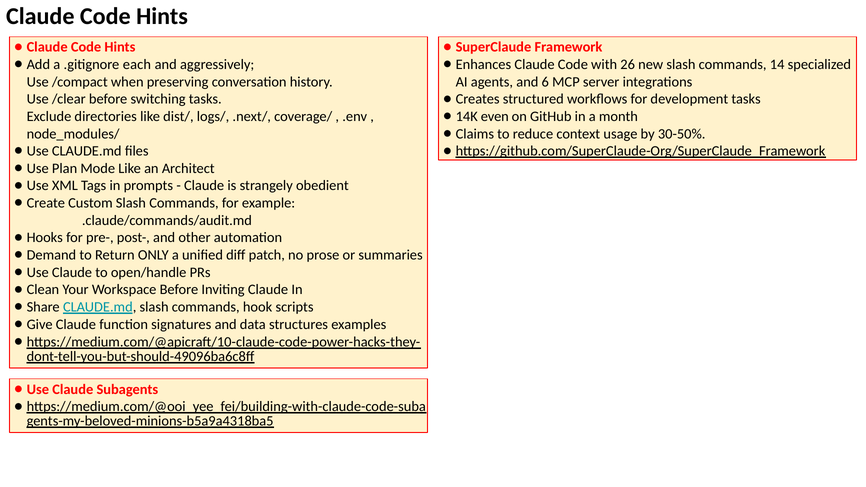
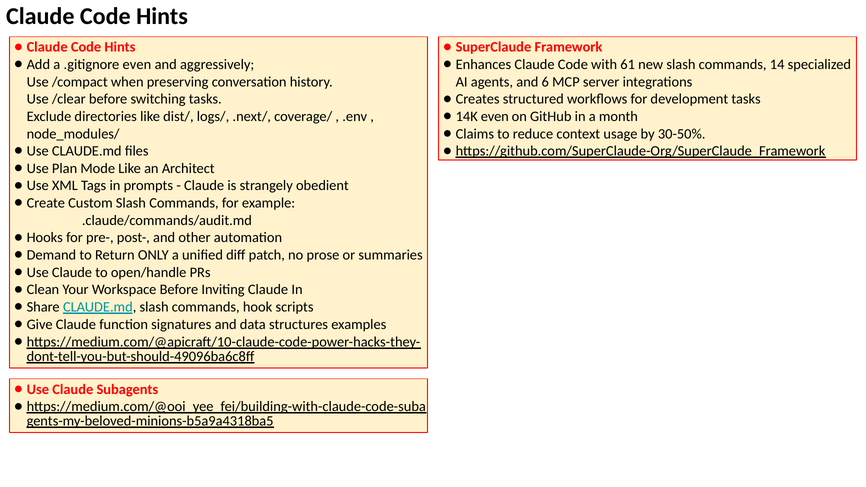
.gitignore each: each -> even
26: 26 -> 61
